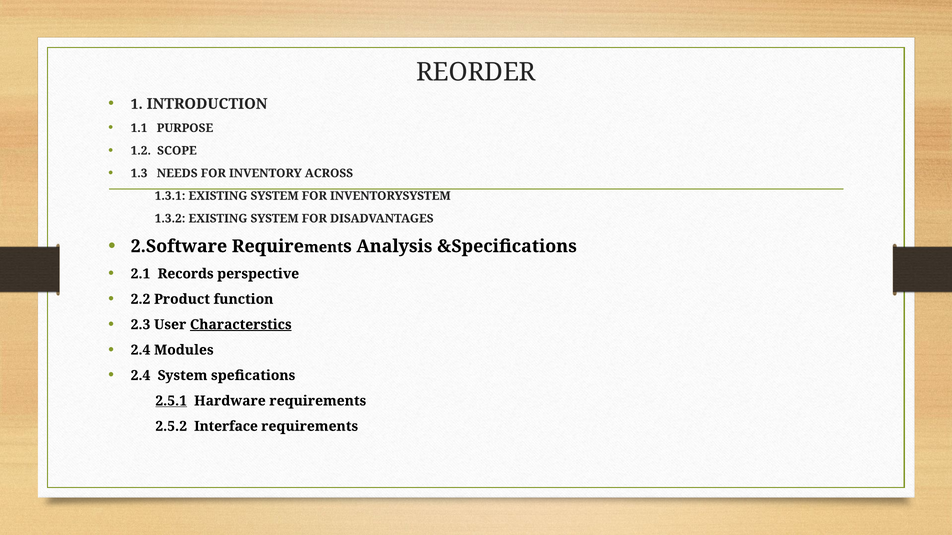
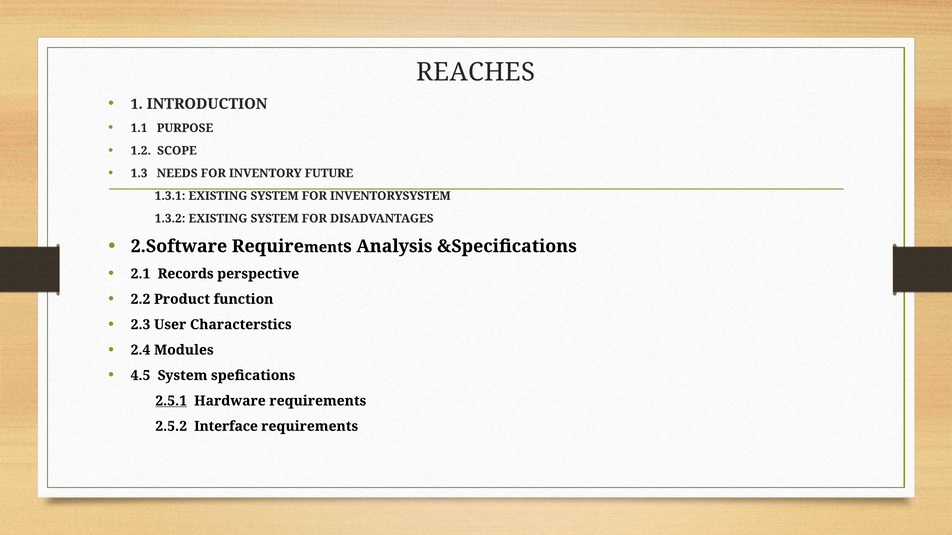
REORDER: REORDER -> REACHES
ACROSS: ACROSS -> FUTURE
Characterstics underline: present -> none
2.4 at (140, 376): 2.4 -> 4.5
